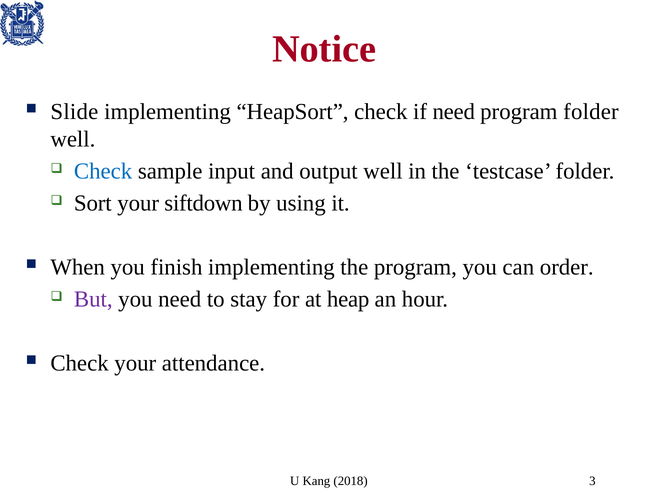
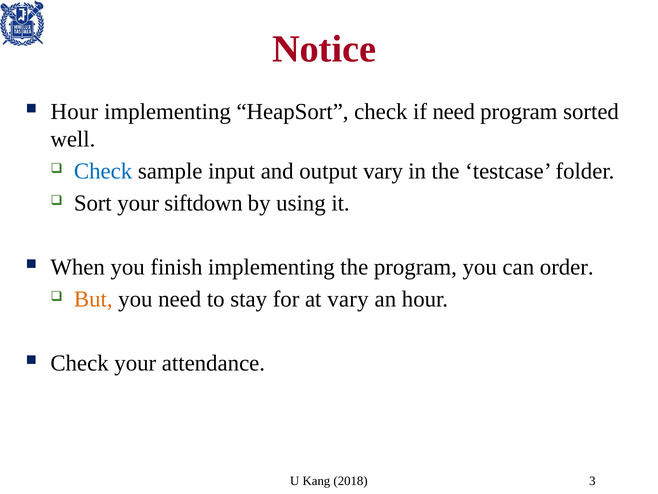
Slide at (74, 112): Slide -> Hour
program folder: folder -> sorted
output well: well -> vary
But colour: purple -> orange
at heap: heap -> vary
